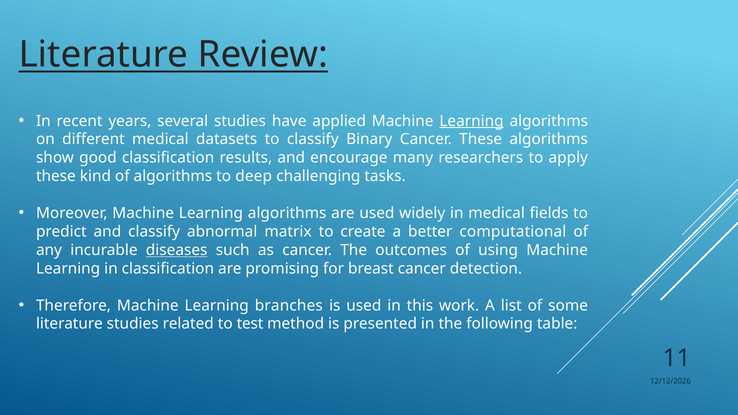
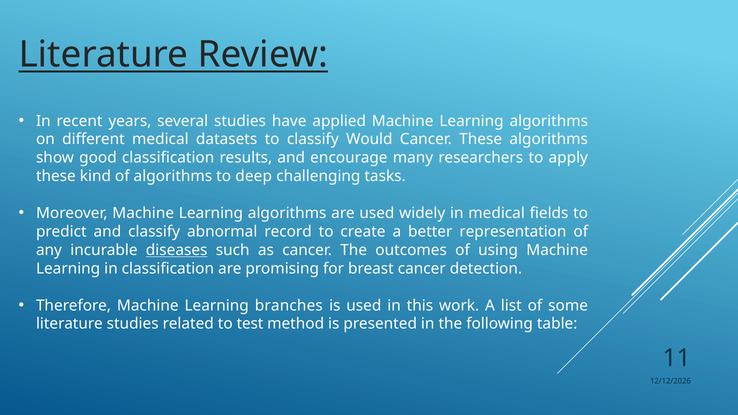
Learning at (472, 121) underline: present -> none
Binary: Binary -> Would
matrix: matrix -> record
computational: computational -> representation
